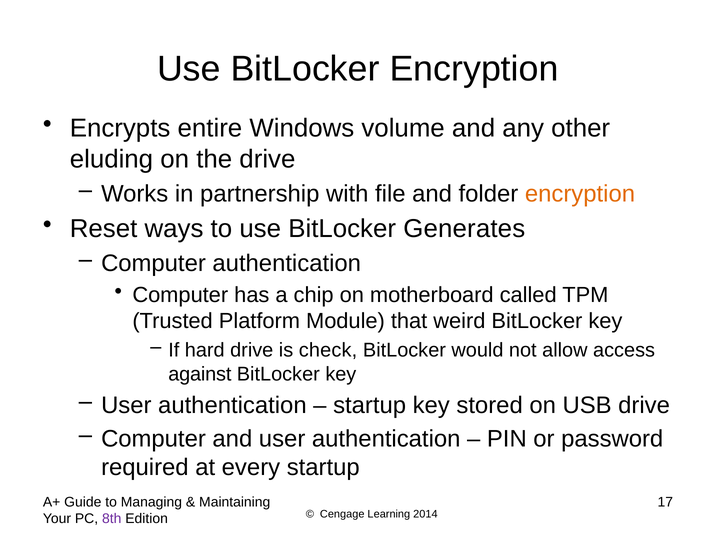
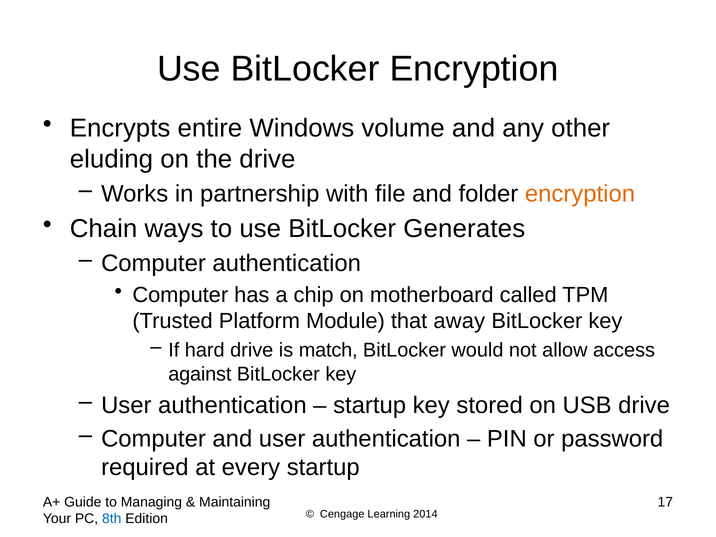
Reset: Reset -> Chain
weird: weird -> away
check: check -> match
8th colour: purple -> blue
